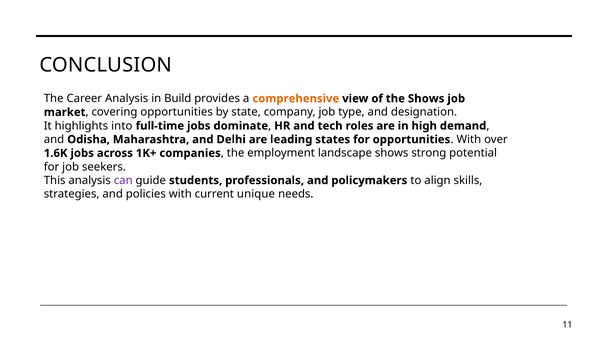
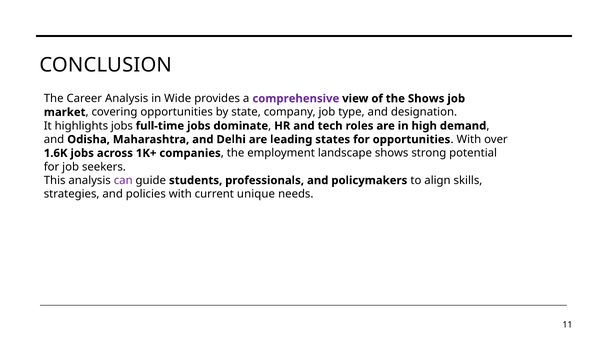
Build: Build -> Wide
comprehensive colour: orange -> purple
highlights into: into -> jobs
